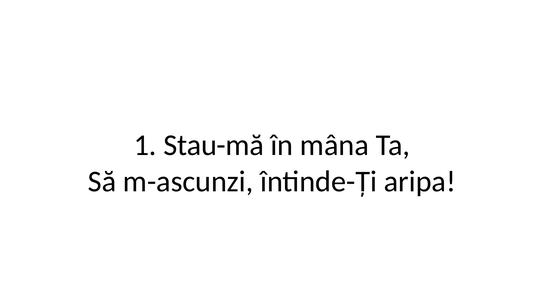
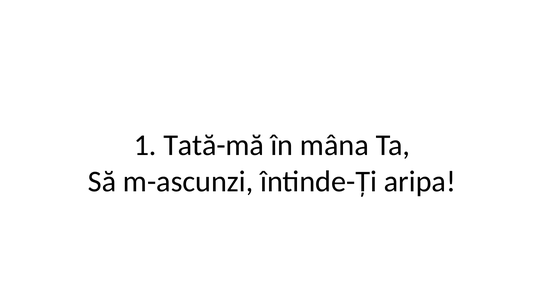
Stau-mă: Stau-mă -> Tată-mă
